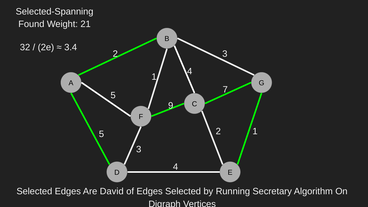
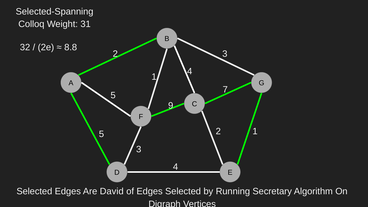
Found: Found -> Colloq
21: 21 -> 31
3.4: 3.4 -> 8.8
